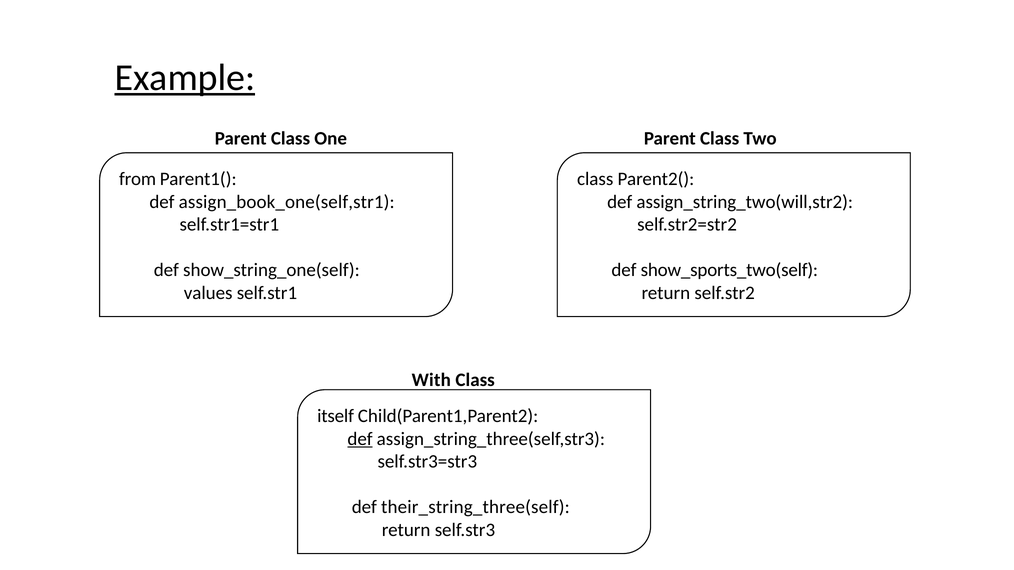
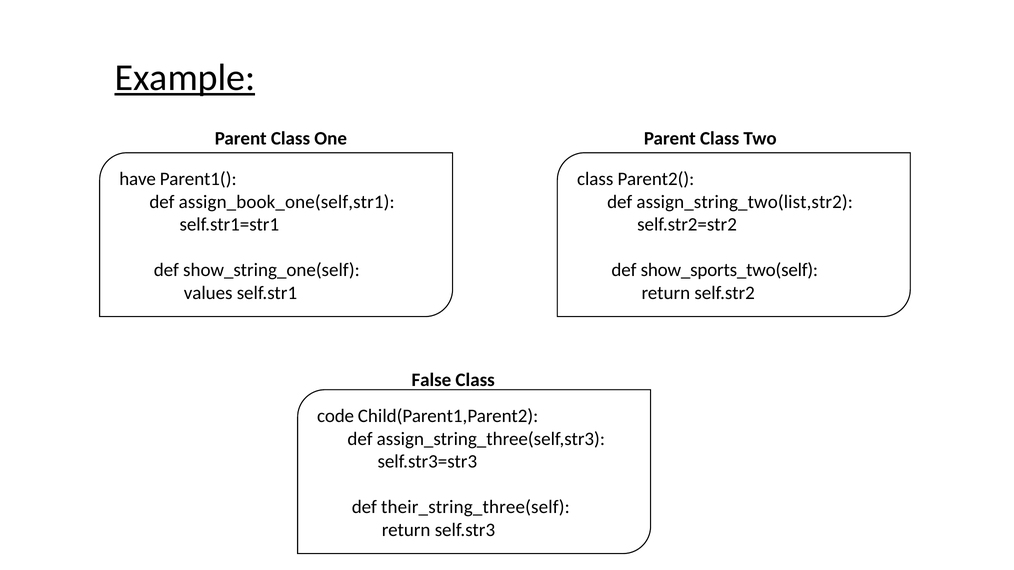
from: from -> have
assign_string_two(will,str2: assign_string_two(will,str2 -> assign_string_two(list,str2
With: With -> False
itself: itself -> code
def at (360, 439) underline: present -> none
